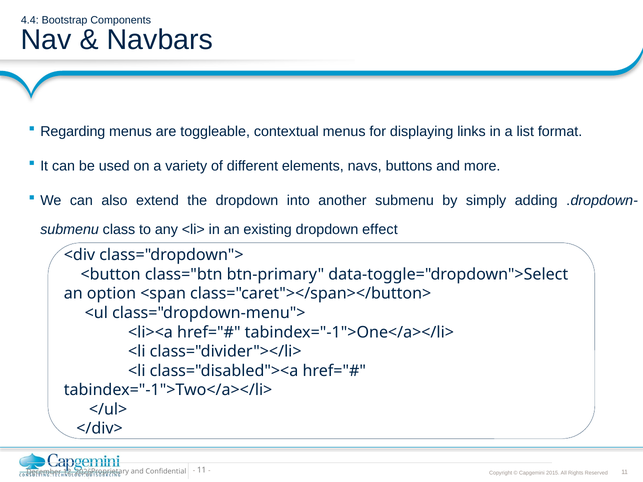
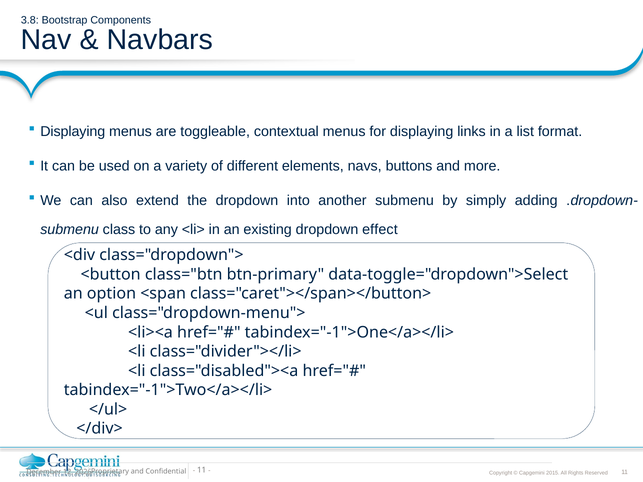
4.4: 4.4 -> 3.8
Regarding at (73, 132): Regarding -> Displaying
